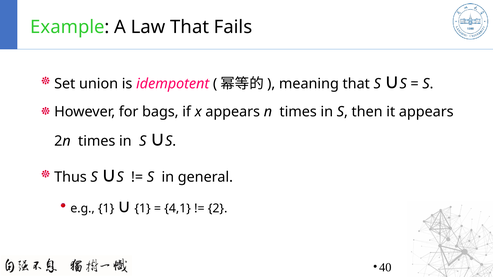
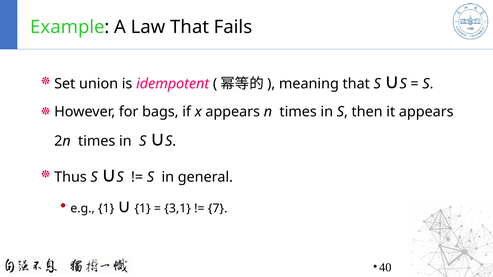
4,1: 4,1 -> 3,1
2: 2 -> 7
